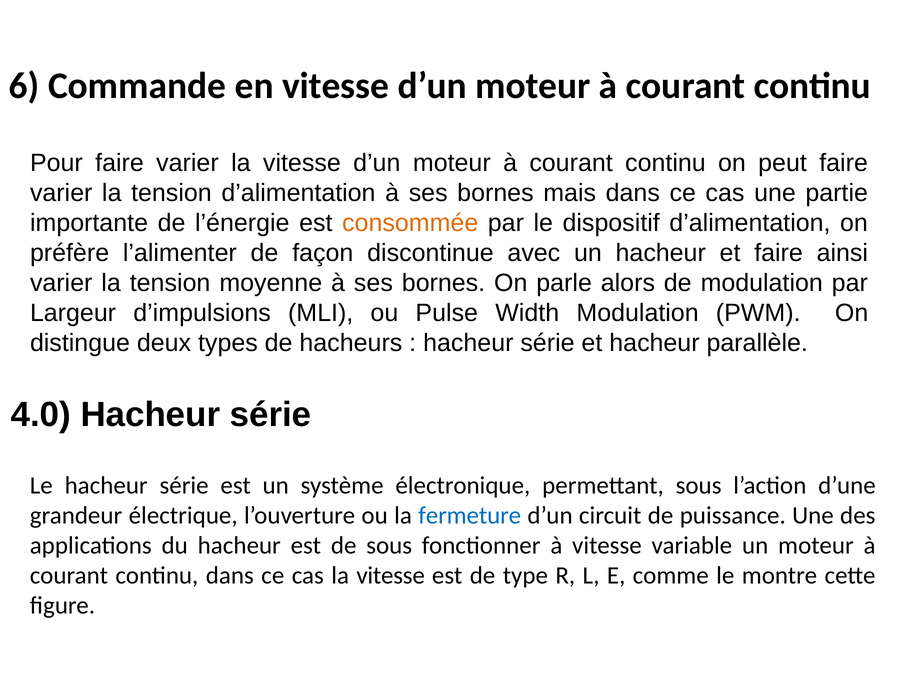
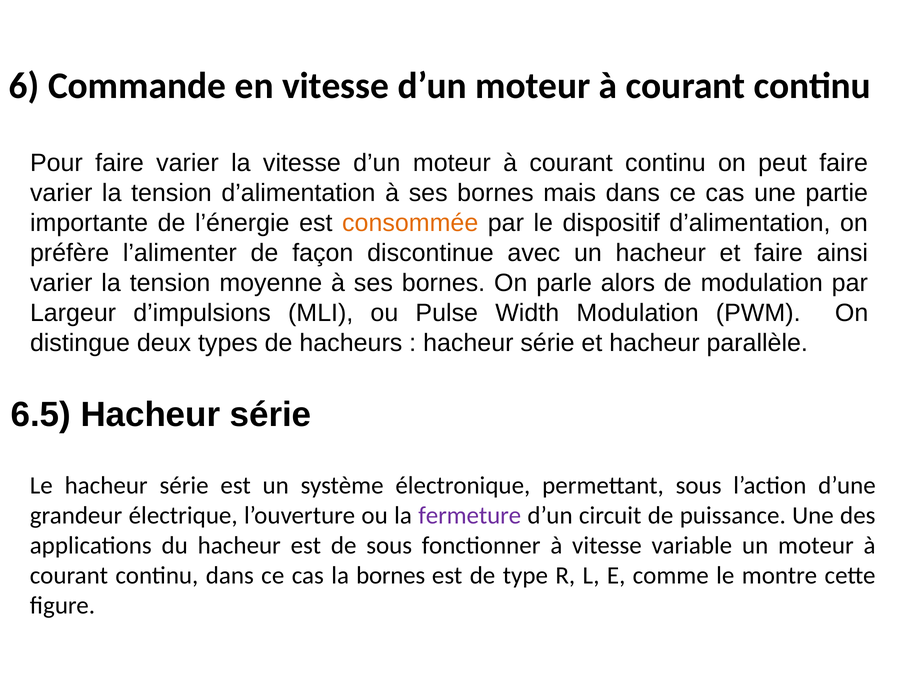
4.0: 4.0 -> 6.5
fermeture colour: blue -> purple
cas la vitesse: vitesse -> bornes
